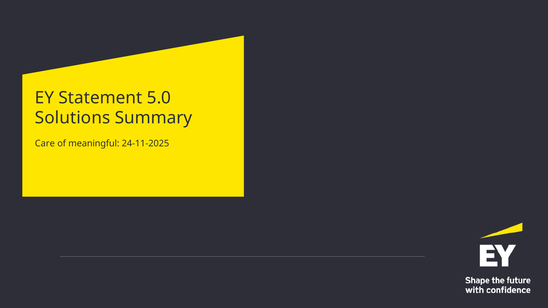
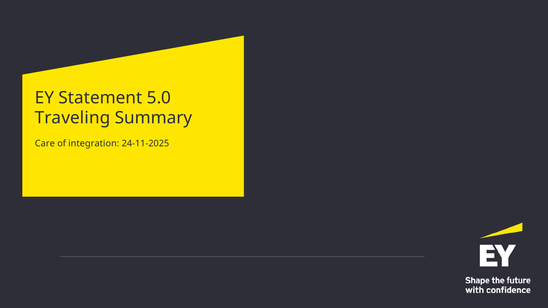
Solutions: Solutions -> Traveling
meaningful: meaningful -> integration
